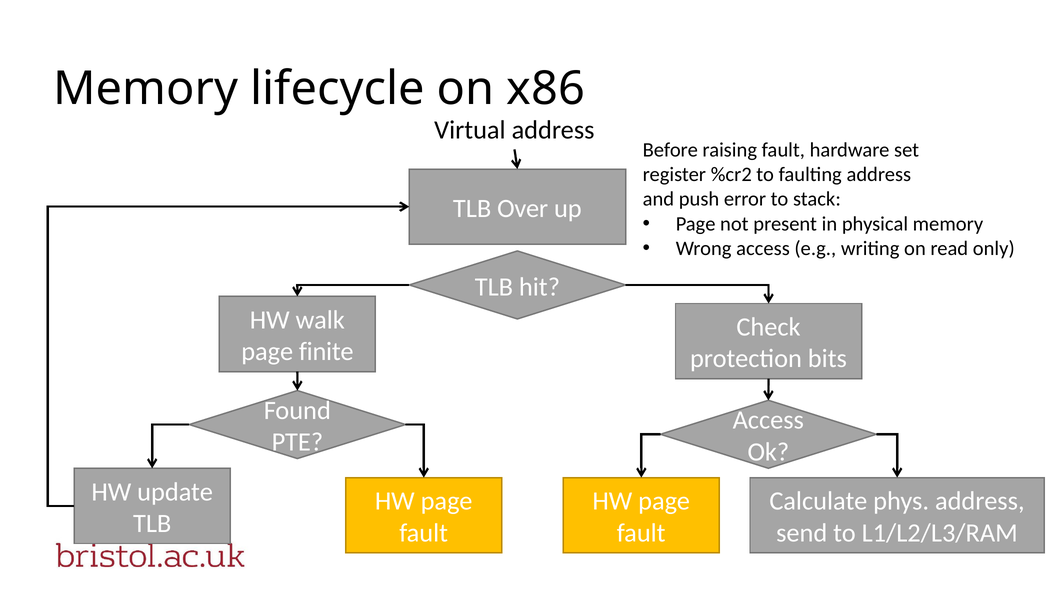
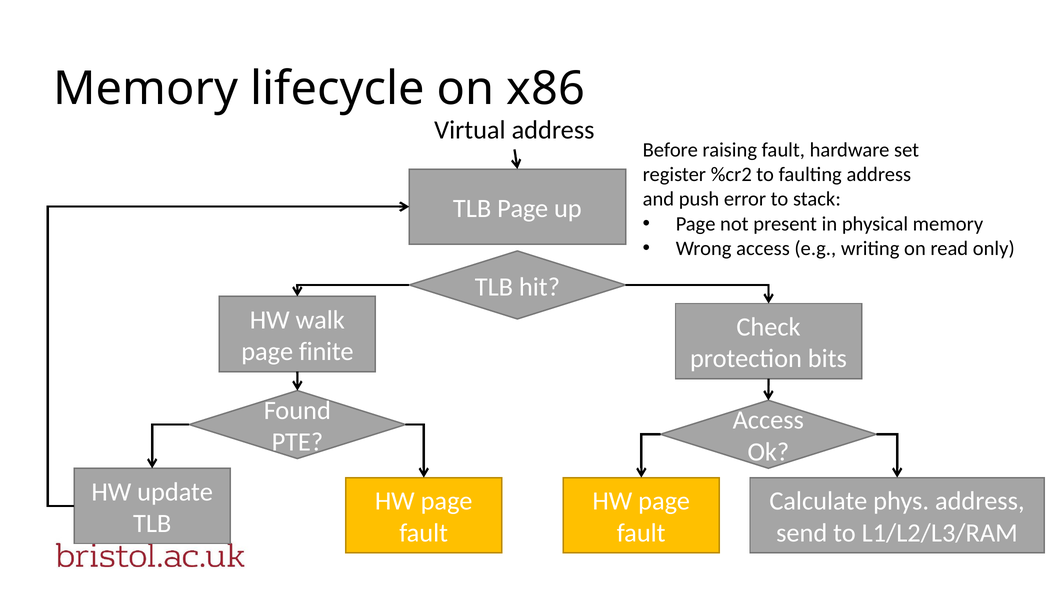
TLB Over: Over -> Page
